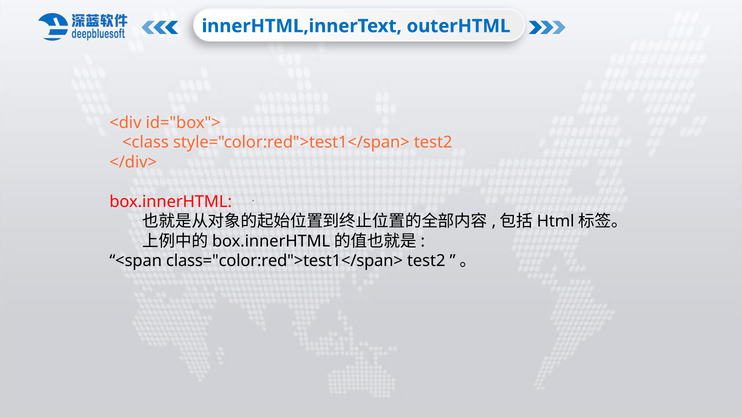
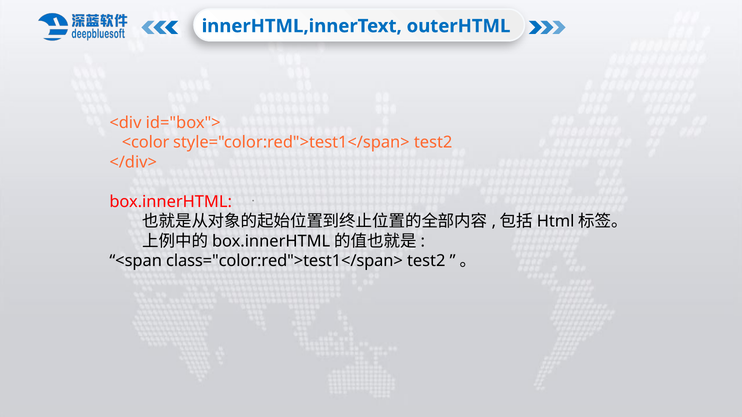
<class: <class -> <color
